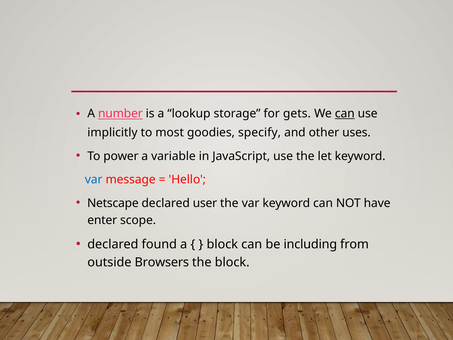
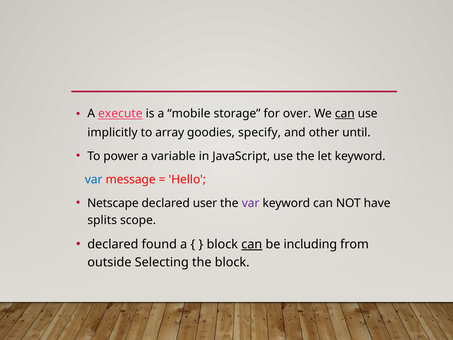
number: number -> execute
lookup: lookup -> mobile
gets: gets -> over
most: most -> array
uses: uses -> until
var at (251, 203) colour: black -> purple
enter: enter -> splits
can at (252, 244) underline: none -> present
Browsers: Browsers -> Selecting
